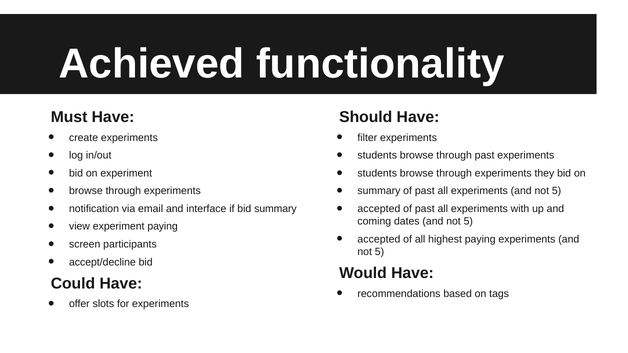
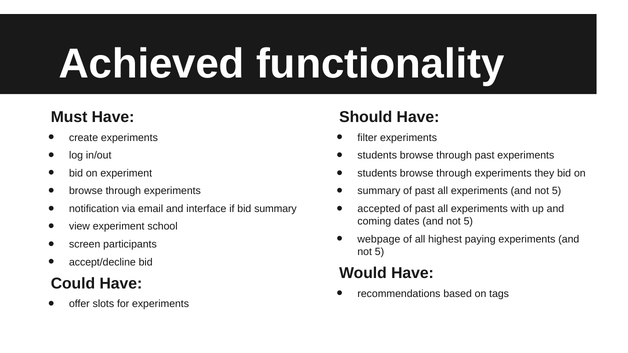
experiment paying: paying -> school
accepted at (379, 239): accepted -> webpage
